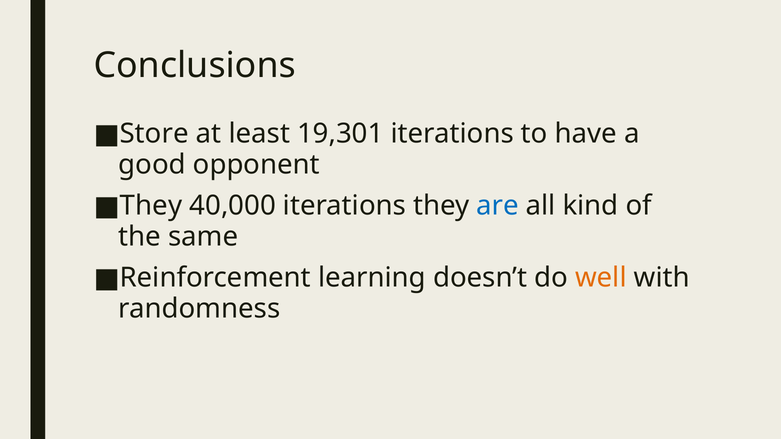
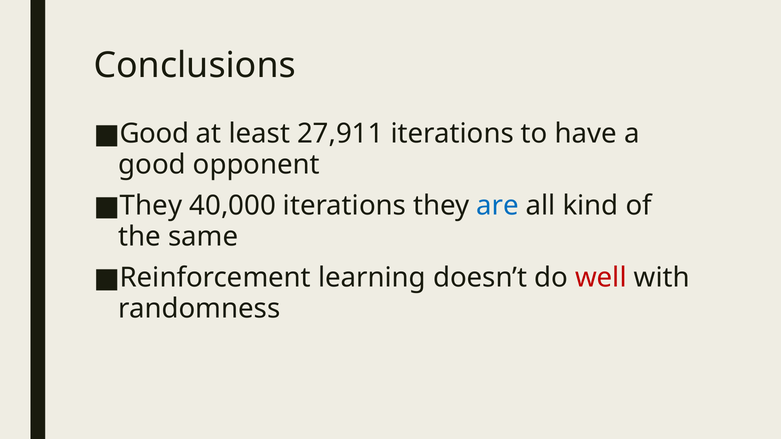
Store at (154, 134): Store -> Good
19,301: 19,301 -> 27,911
well colour: orange -> red
